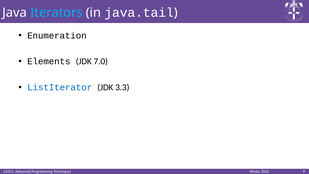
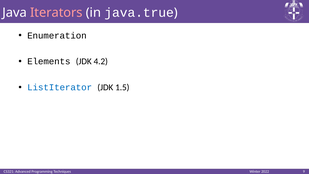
Iterators colour: light blue -> pink
java.tail: java.tail -> java.true
7.0: 7.0 -> 4.2
3.3: 3.3 -> 1.5
